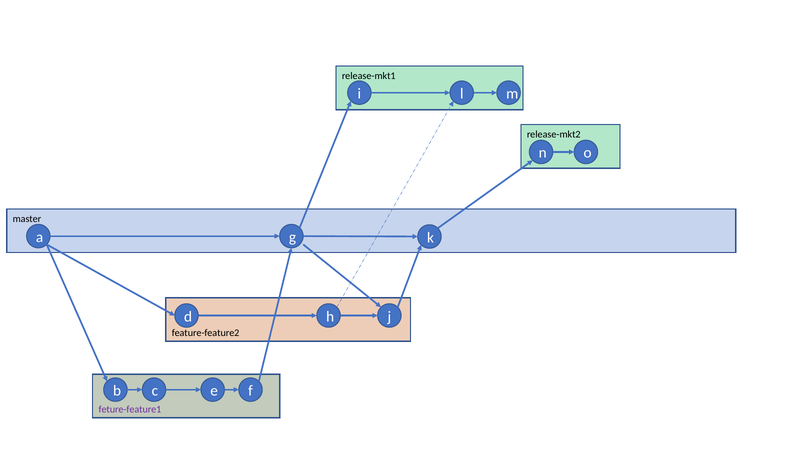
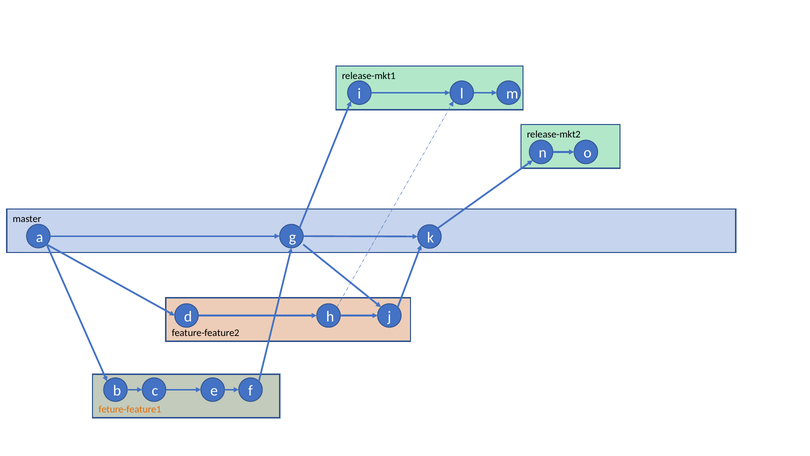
feture-feature1 colour: purple -> orange
